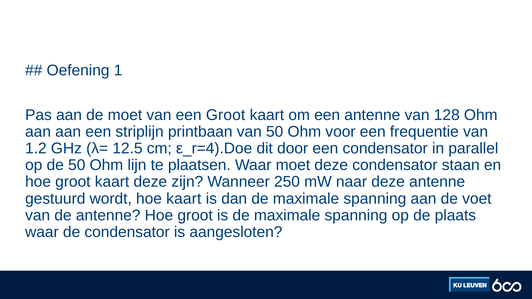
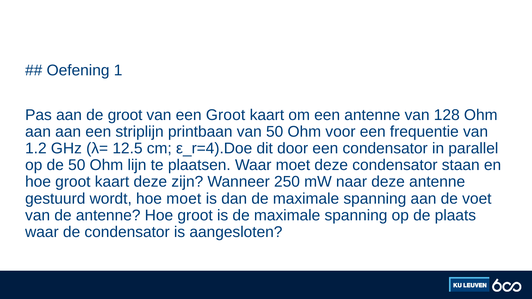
de moet: moet -> groot
hoe kaart: kaart -> moet
